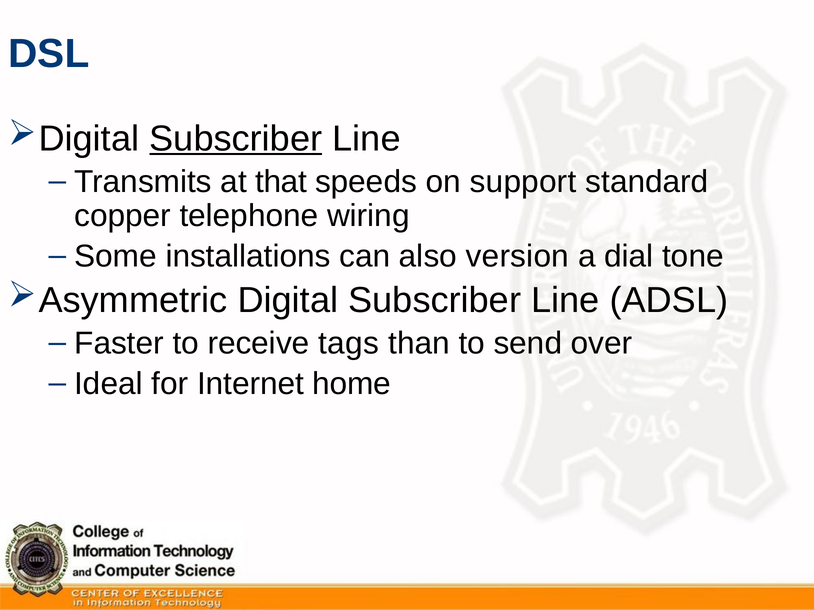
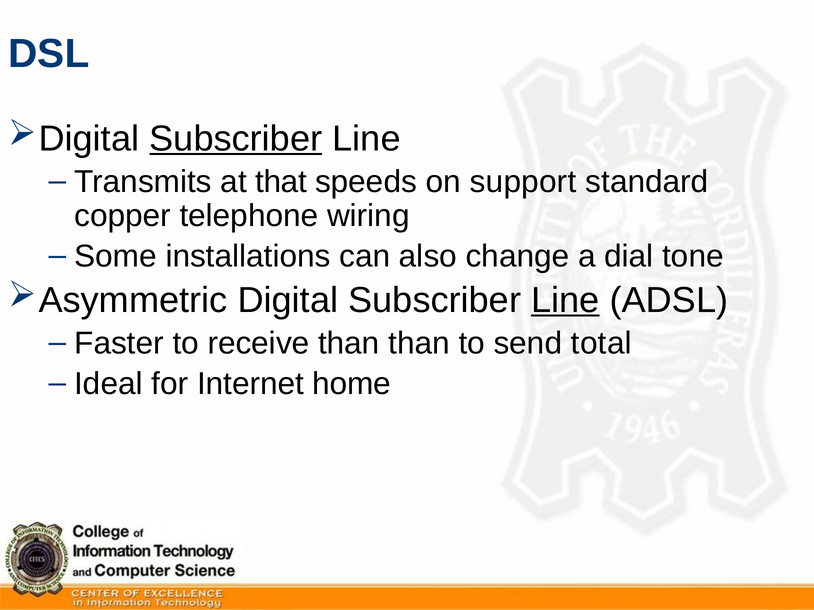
version: version -> change
Line at (565, 300) underline: none -> present
receive tags: tags -> than
over: over -> total
